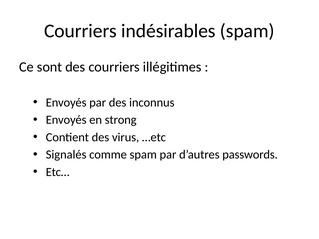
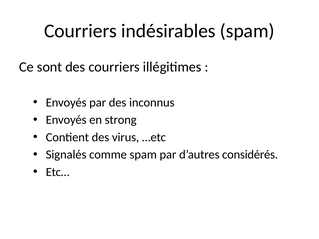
passwords: passwords -> considérés
